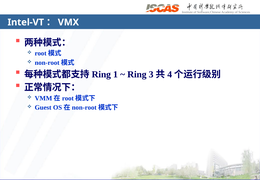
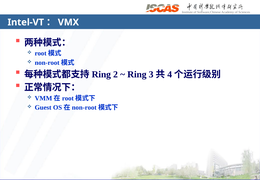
1: 1 -> 2
